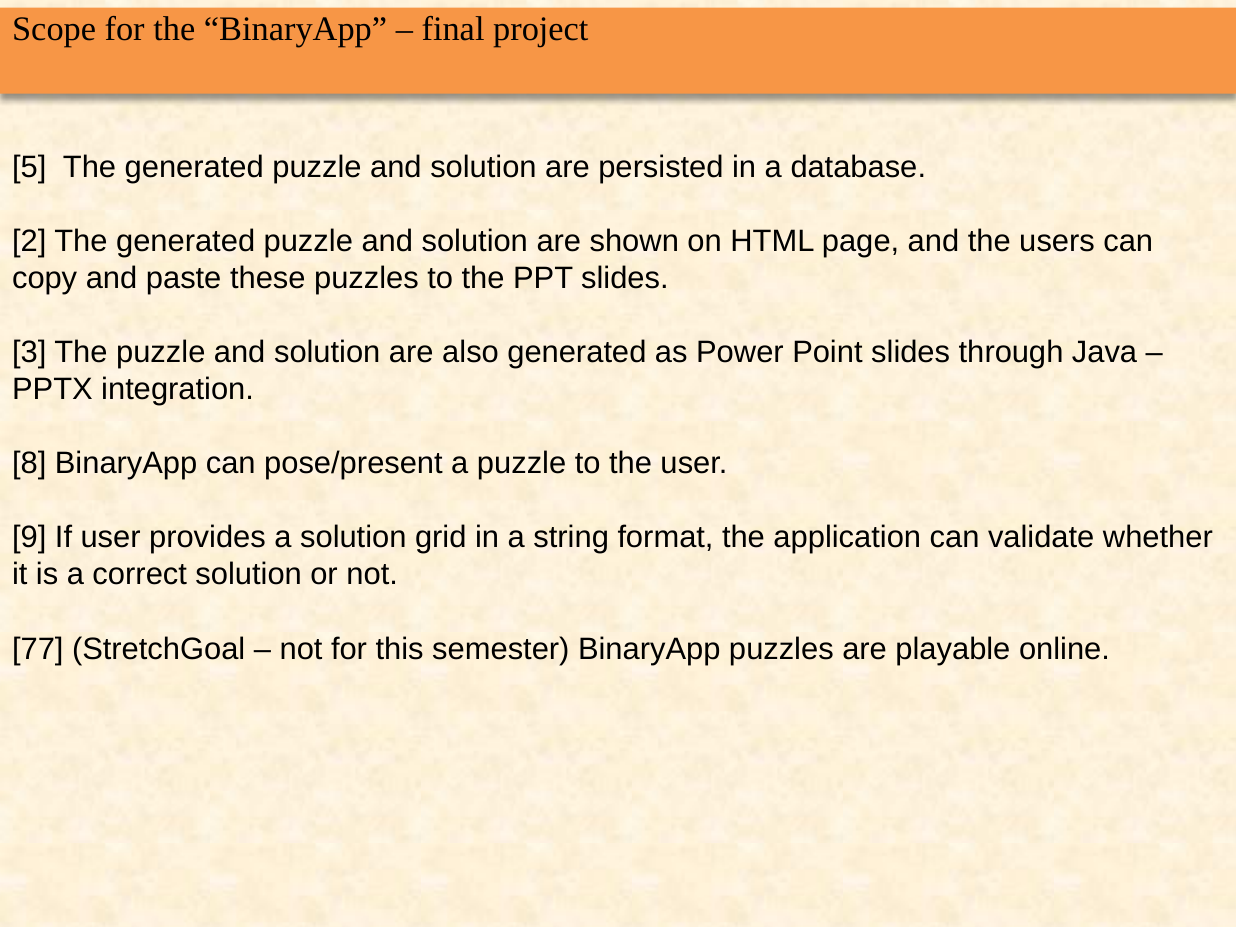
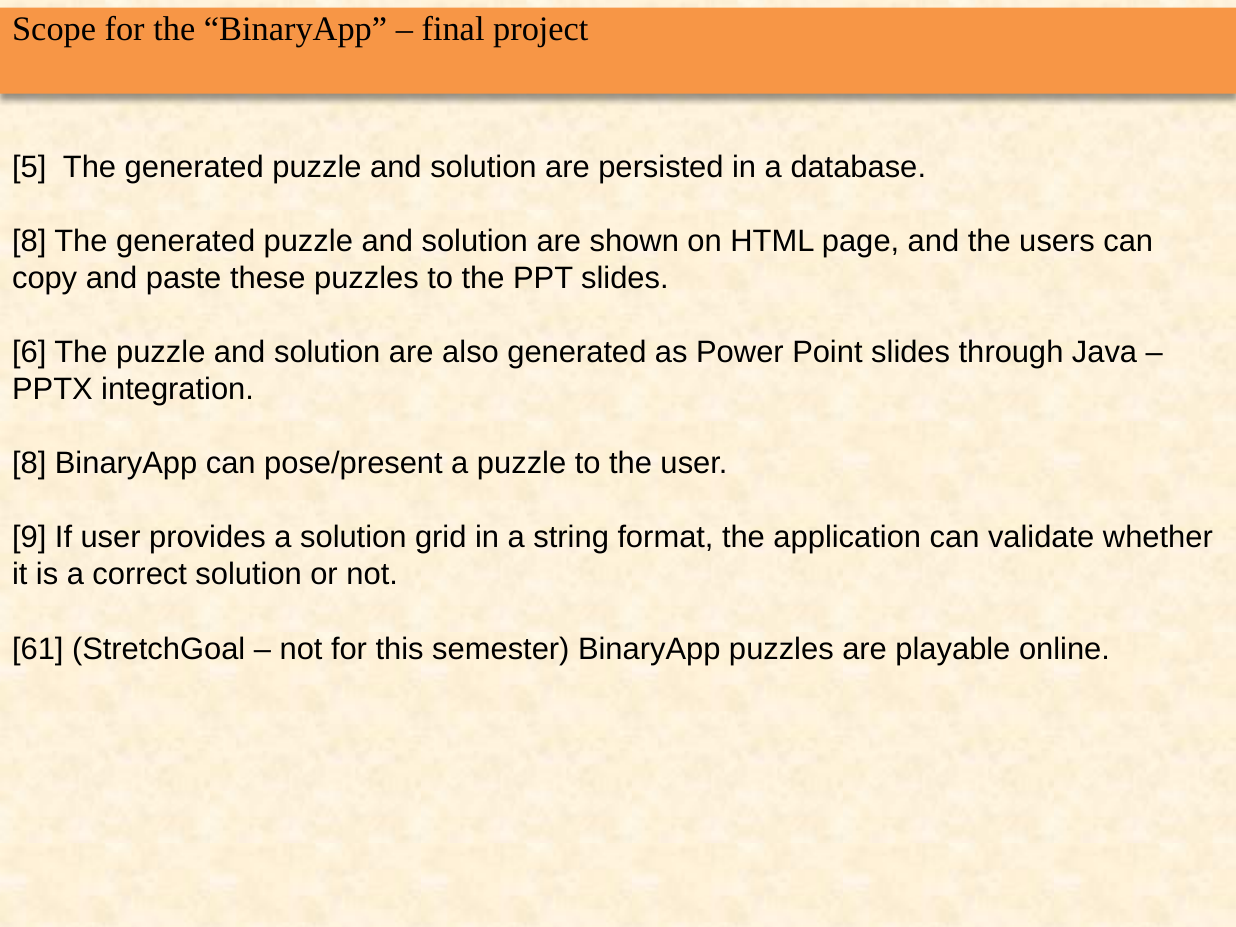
2 at (29, 241): 2 -> 8
3: 3 -> 6
77: 77 -> 61
